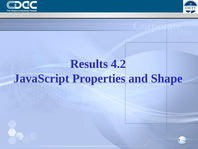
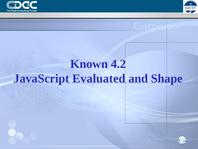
Results: Results -> Known
Properties: Properties -> Evaluated
